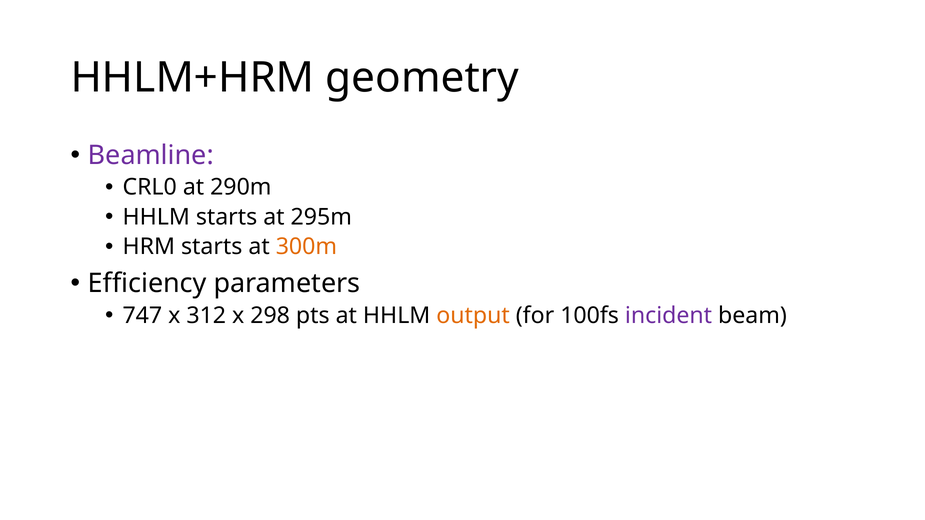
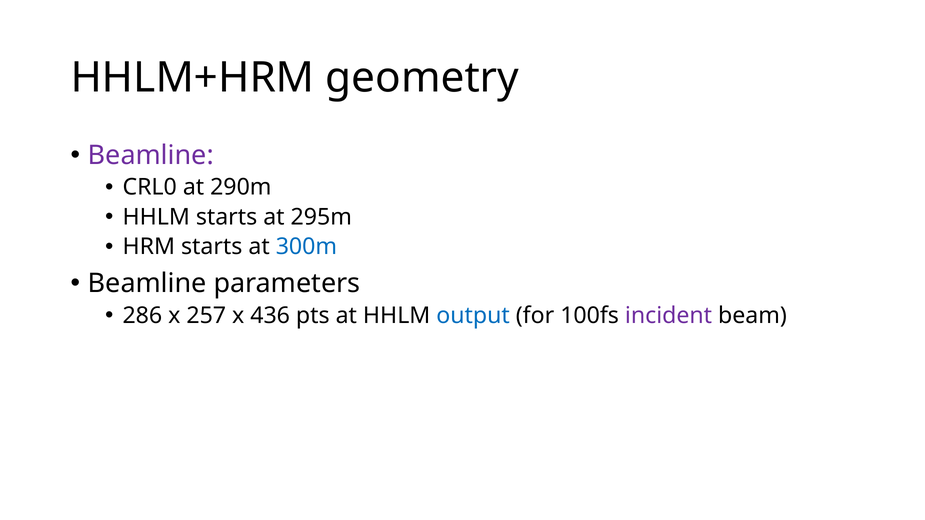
300m colour: orange -> blue
Efficiency at (147, 284): Efficiency -> Beamline
747: 747 -> 286
312: 312 -> 257
298: 298 -> 436
output colour: orange -> blue
